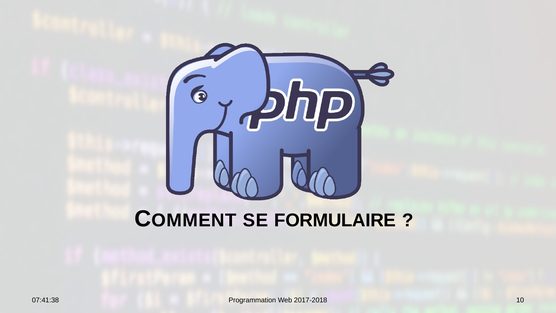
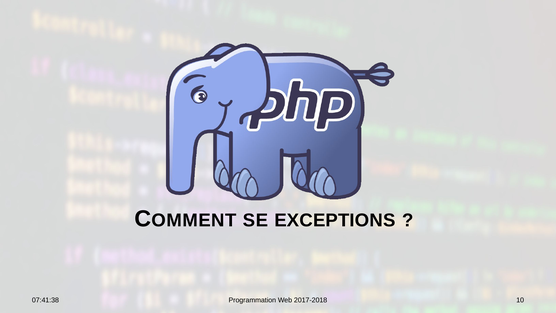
FORMULAIRE: FORMULAIRE -> EXCEPTIONS
